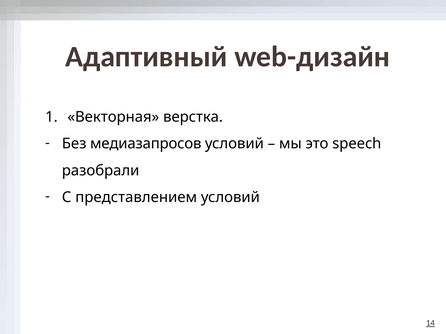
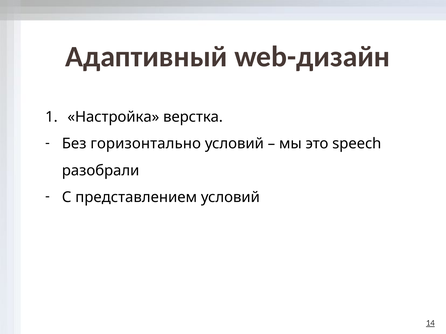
Векторная: Векторная -> Настройка
медиазапросов: медиазапросов -> горизонтально
